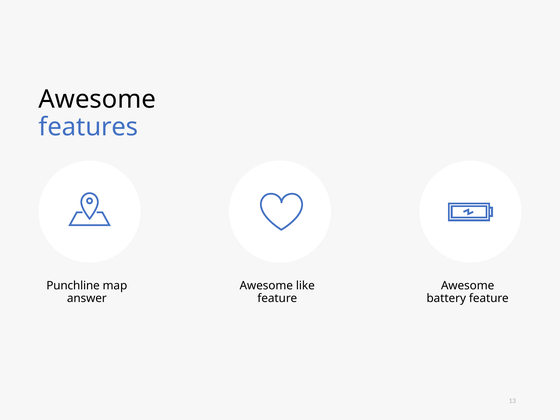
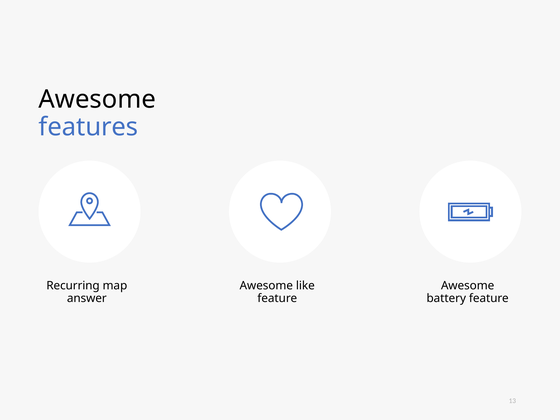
Punchline: Punchline -> Recurring
